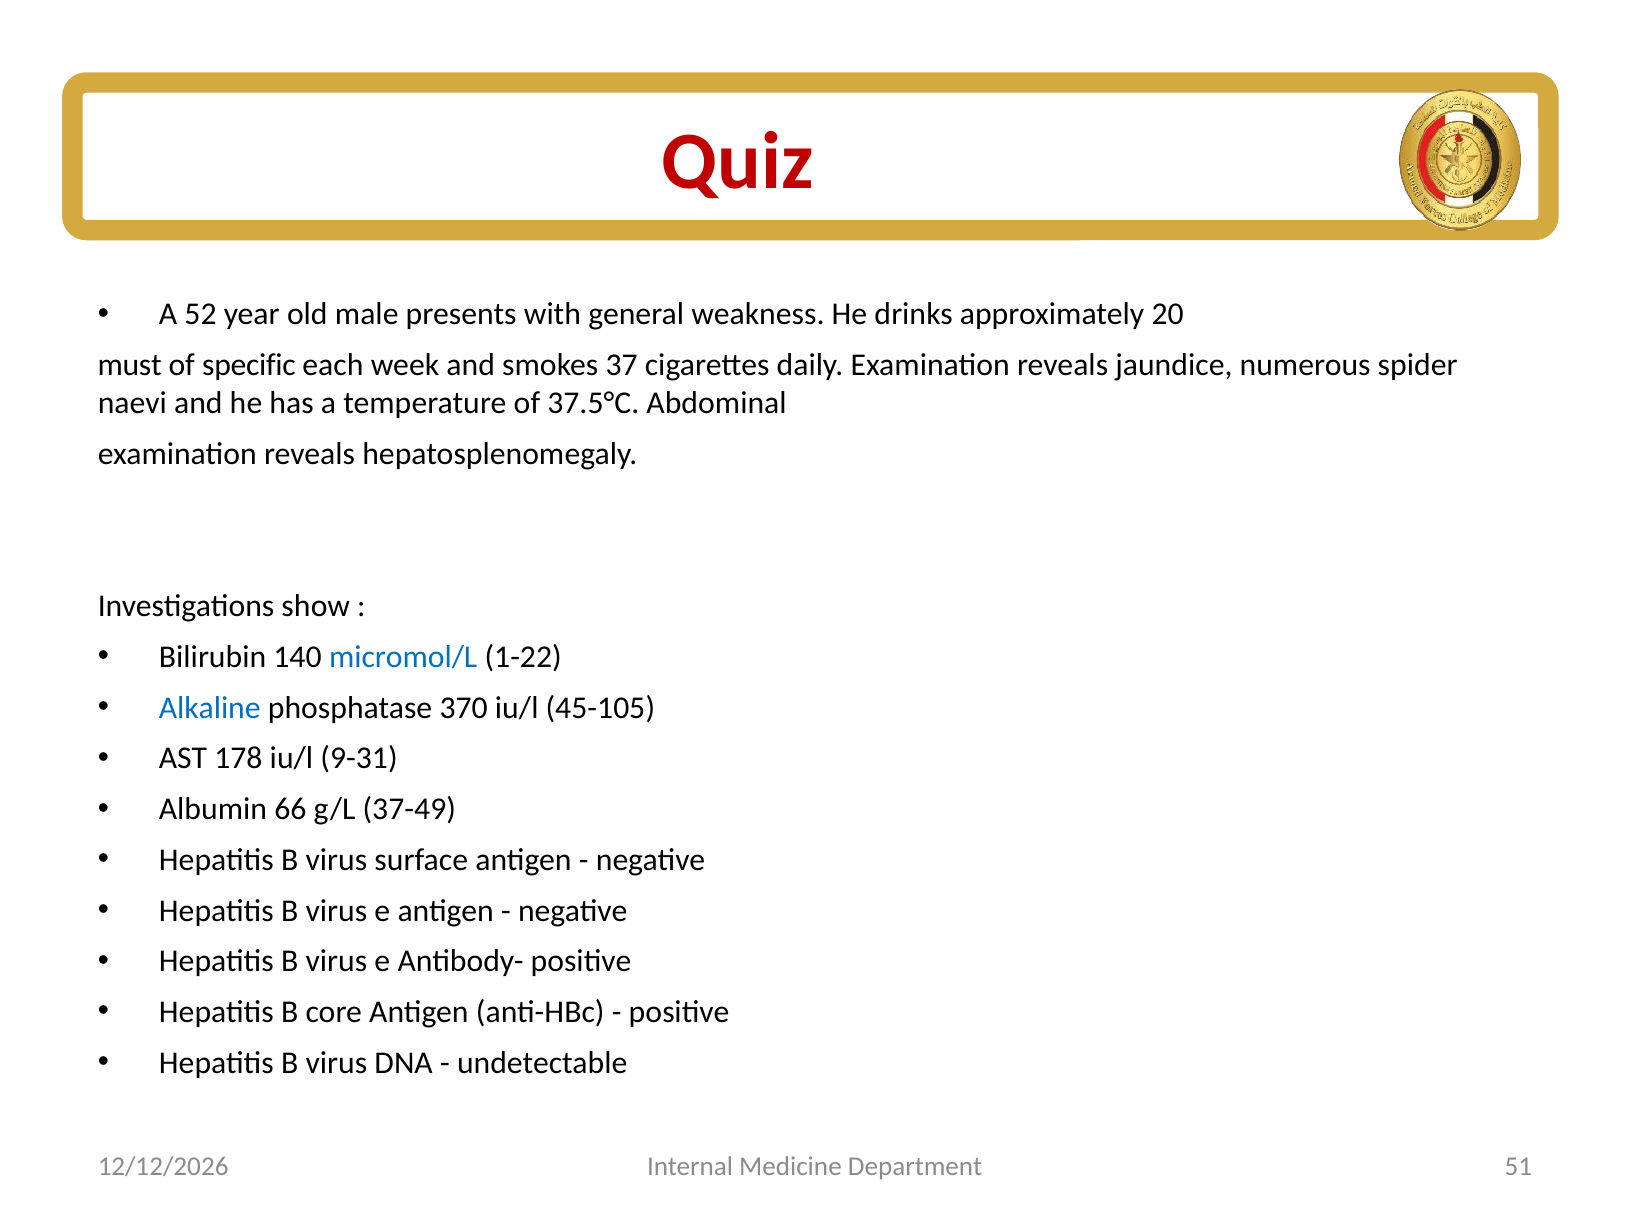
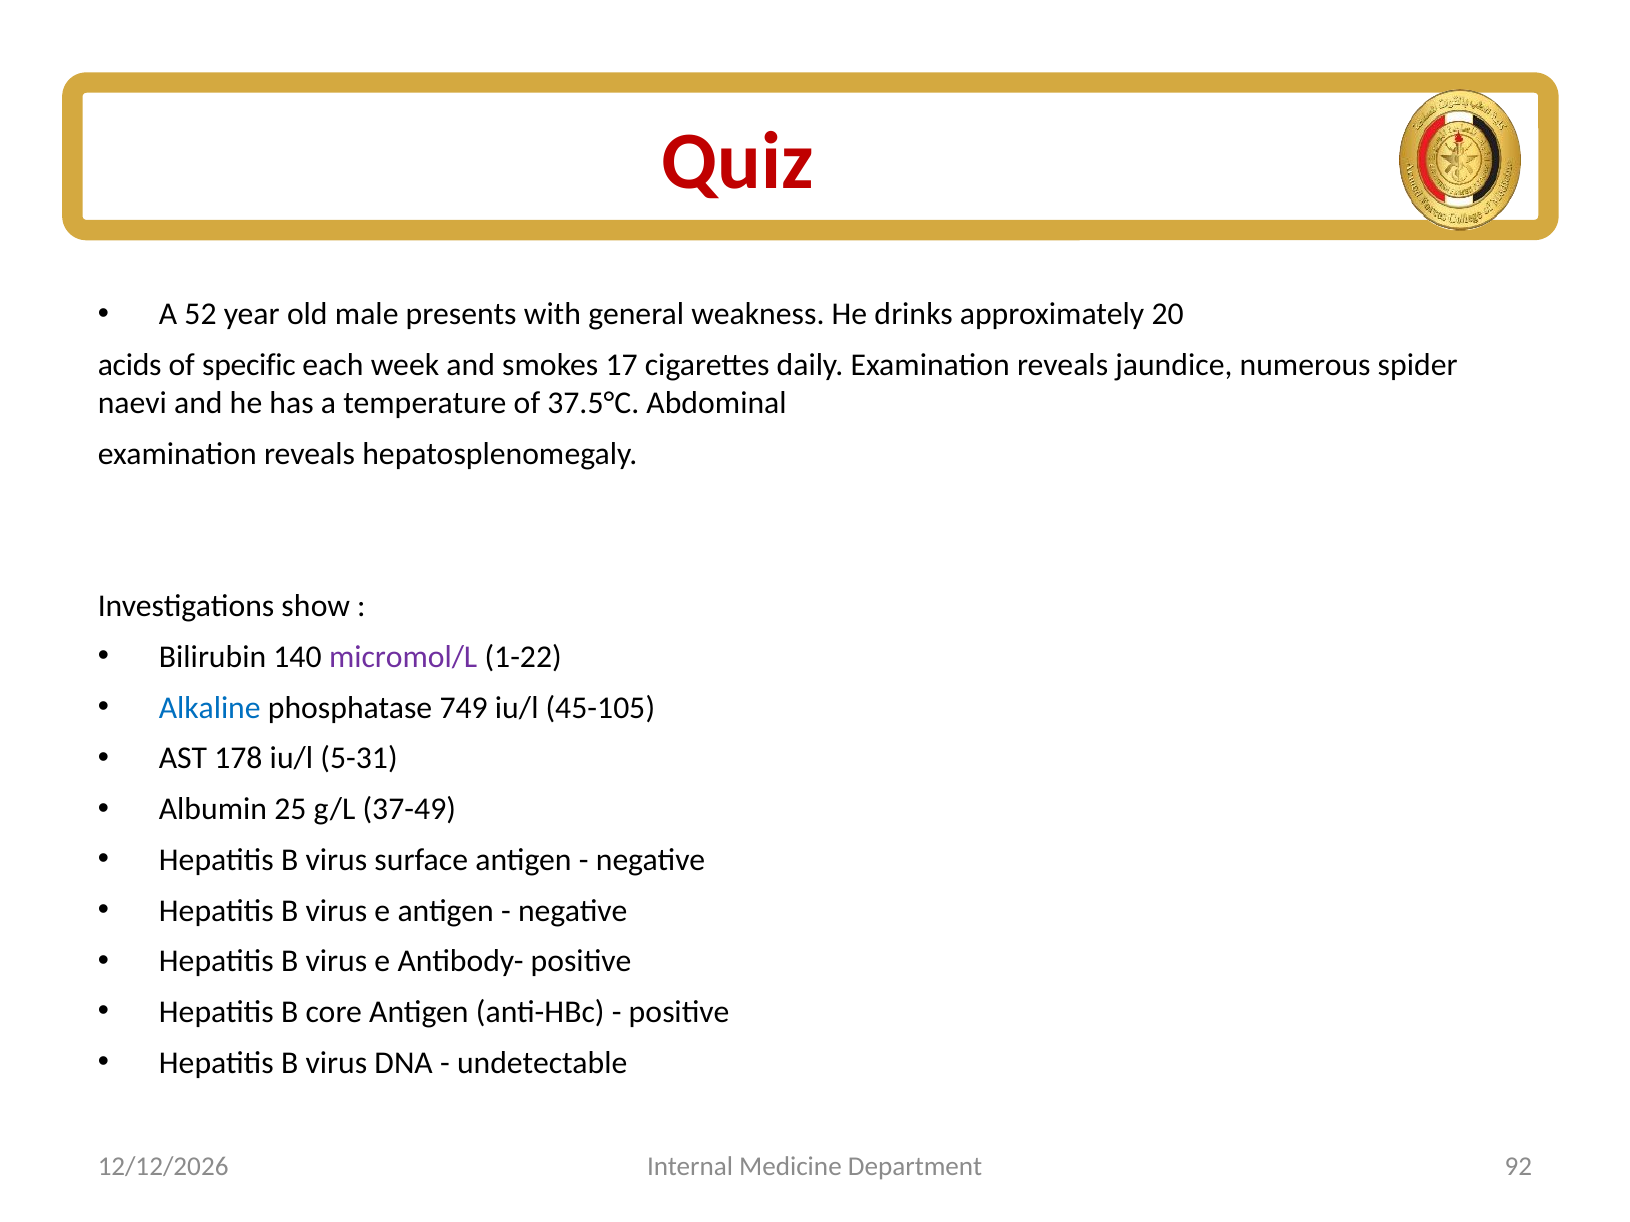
must: must -> acids
37: 37 -> 17
micromol/L colour: blue -> purple
370: 370 -> 749
9-31: 9-31 -> 5-31
66: 66 -> 25
51: 51 -> 92
